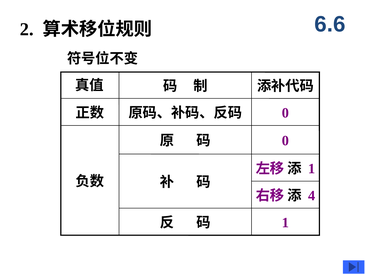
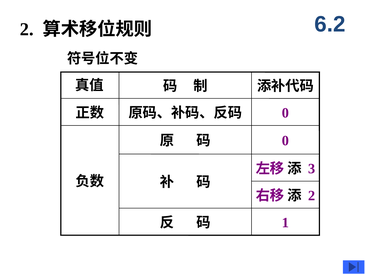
6.6: 6.6 -> 6.2
1 at (312, 168): 1 -> 3
4 at (312, 195): 4 -> 2
